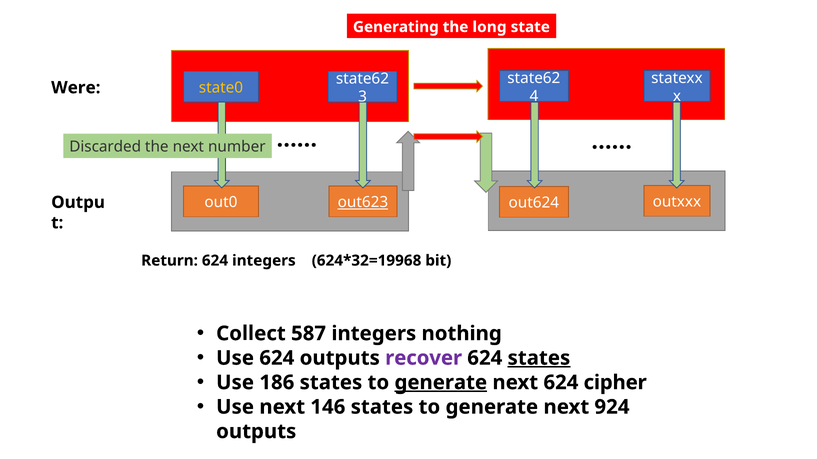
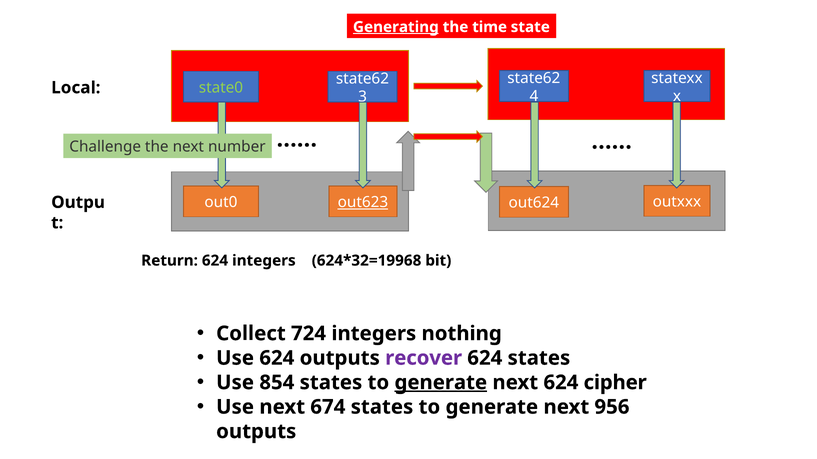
Generating underline: none -> present
long: long -> time
state0 colour: yellow -> light green
Were: Were -> Local
Discarded: Discarded -> Challenge
587: 587 -> 724
states at (539, 358) underline: present -> none
186: 186 -> 854
146: 146 -> 674
924: 924 -> 956
